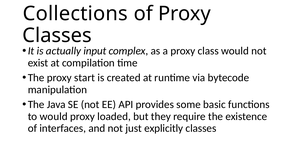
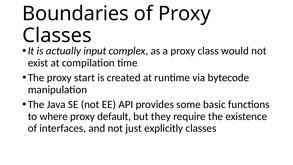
Collections: Collections -> Boundaries
to would: would -> where
loaded: loaded -> default
